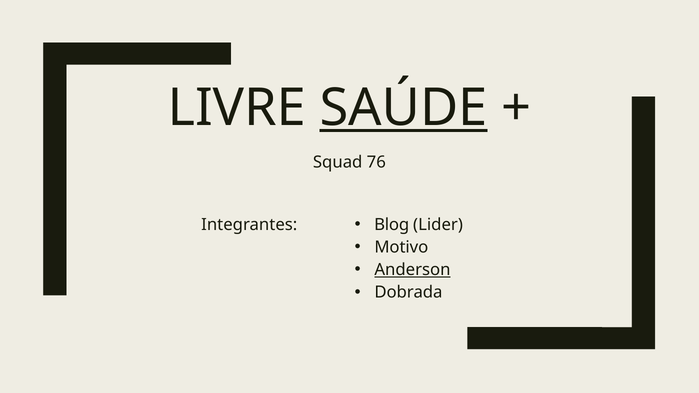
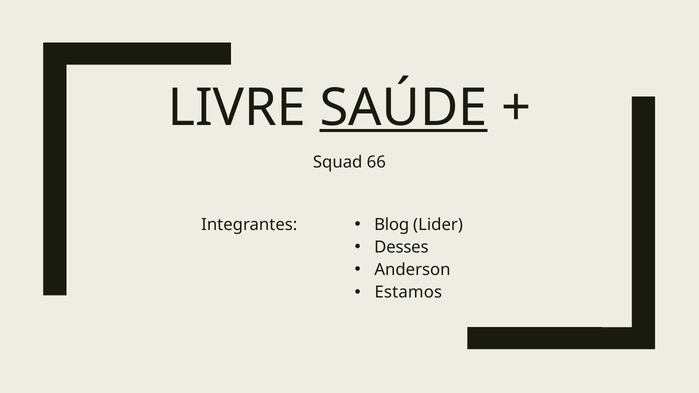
76: 76 -> 66
Motivo: Motivo -> Desses
Anderson underline: present -> none
Dobrada: Dobrada -> Estamos
